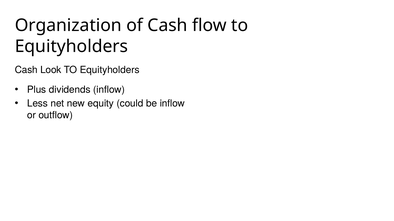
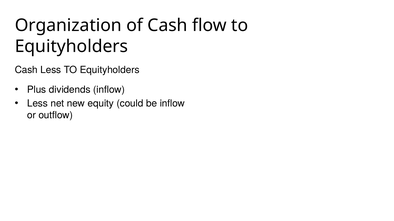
Cash Look: Look -> Less
